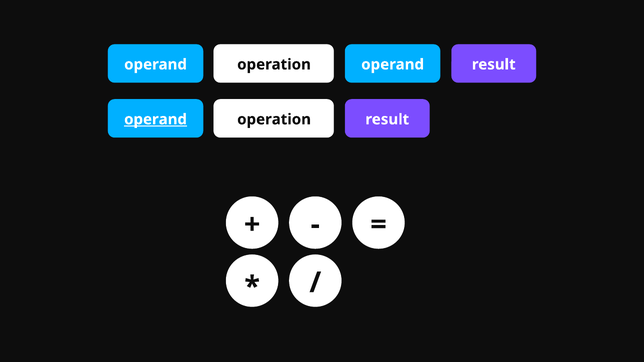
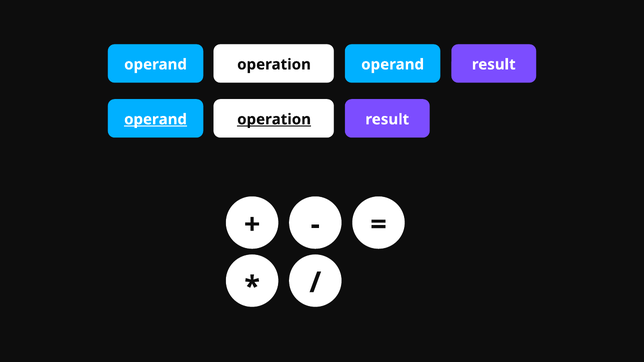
operation at (274, 119) underline: none -> present
